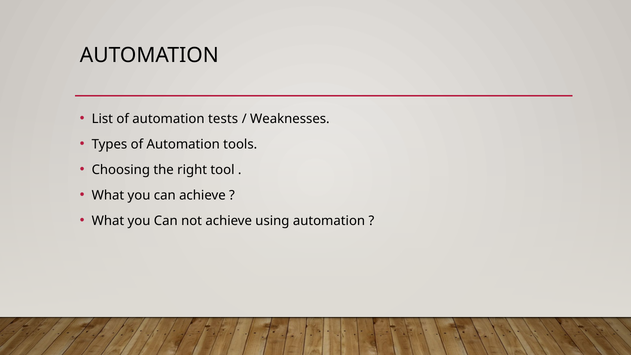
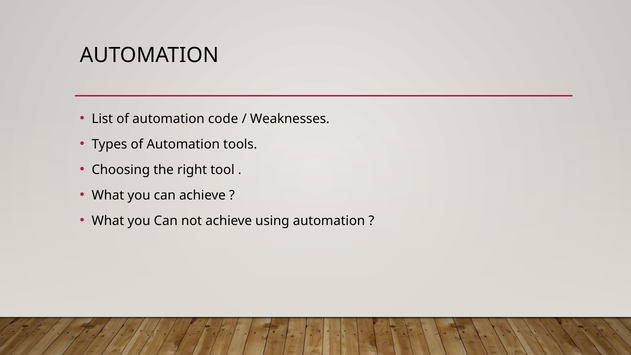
tests: tests -> code
